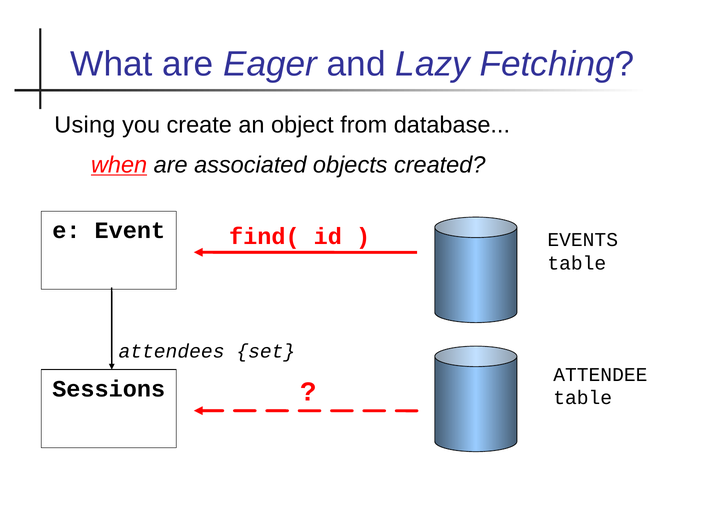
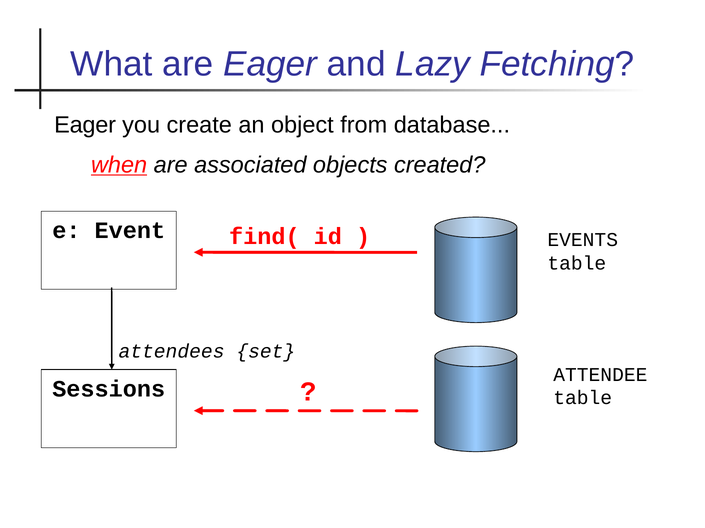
Using at (85, 125): Using -> Eager
